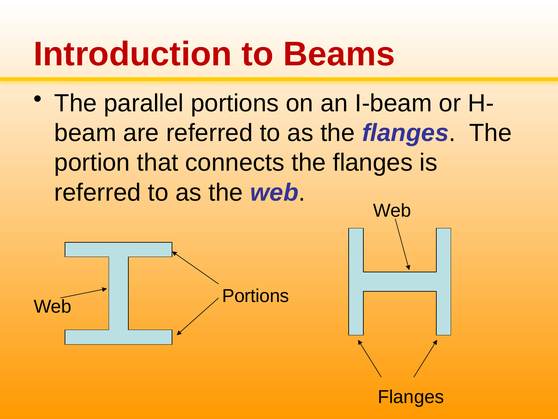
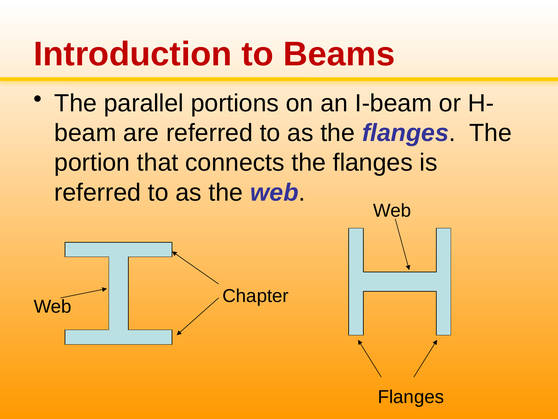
Portions at (256, 296): Portions -> Chapter
